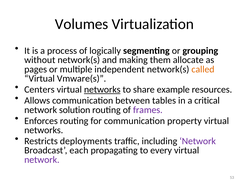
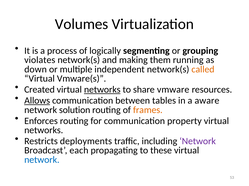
without: without -> violates
allocate: allocate -> running
pages: pages -> down
Centers: Centers -> Created
example: example -> vmware
Allows underline: none -> present
critical: critical -> aware
frames colour: purple -> orange
every: every -> these
network at (42, 160) colour: purple -> blue
